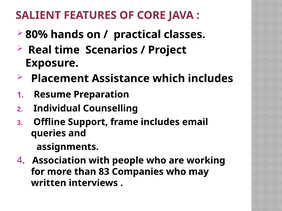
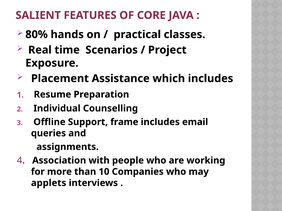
83: 83 -> 10
written: written -> applets
